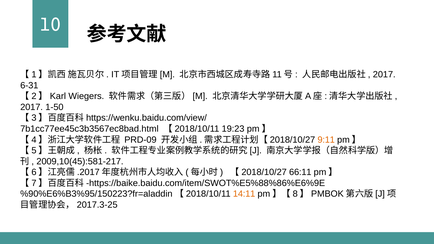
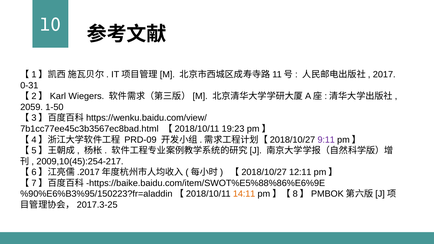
6-31: 6-31 -> 0-31
2017 at (32, 107): 2017 -> 2059
9:11 colour: orange -> purple
2009,10(45):581-217: 2009,10(45):581-217 -> 2009,10(45):254-217
66:11: 66:11 -> 12:11
